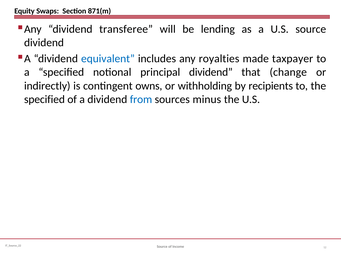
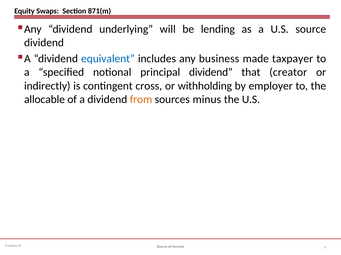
transferee: transferee -> underlying
royalties: royalties -> business
change: change -> creator
owns: owns -> cross
recipients: recipients -> employer
specified at (44, 100): specified -> allocable
from colour: blue -> orange
